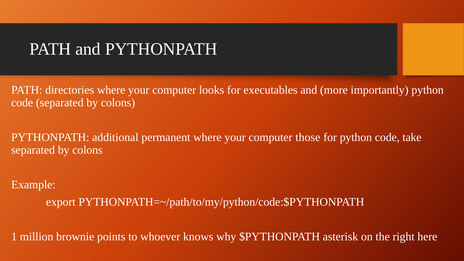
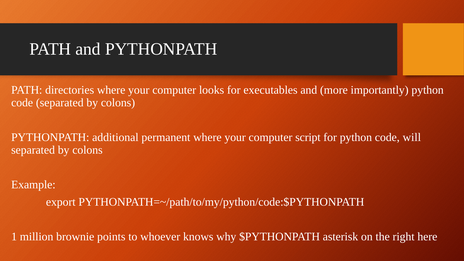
those: those -> script
take: take -> will
